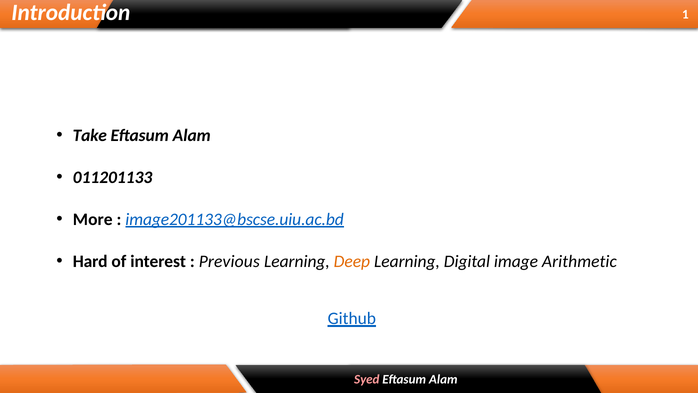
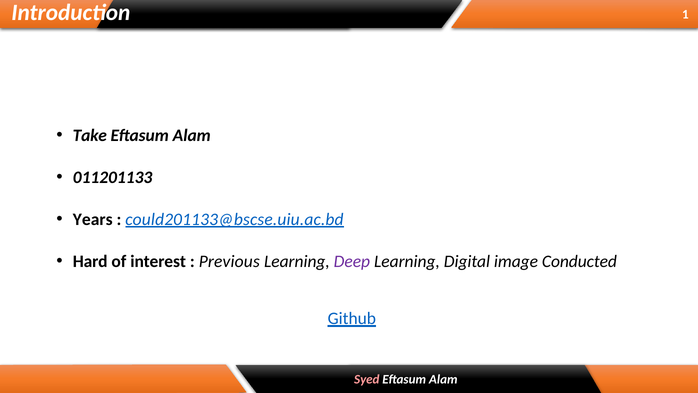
More: More -> Years
image201133@bscse.uiu.ac.bd: image201133@bscse.uiu.ac.bd -> could201133@bscse.uiu.ac.bd
Deep colour: orange -> purple
Arithmetic: Arithmetic -> Conducted
